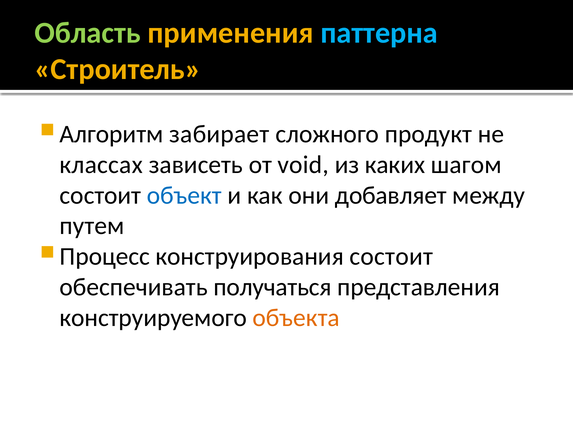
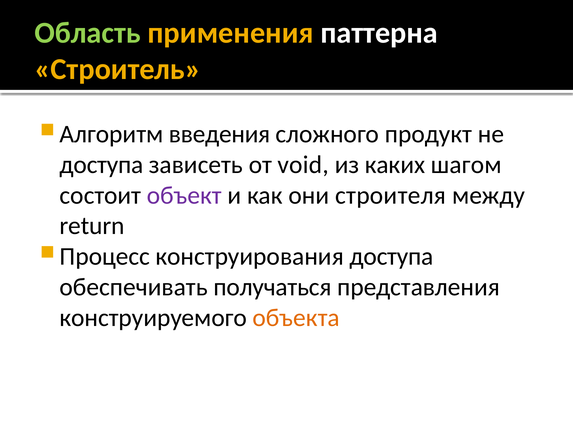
паттерна colour: light blue -> white
забирает: забирает -> введения
классах at (101, 165): классах -> доступа
объект colour: blue -> purple
добавляет: добавляет -> строителя
путем: путем -> return
конструирования состоит: состоит -> доступа
